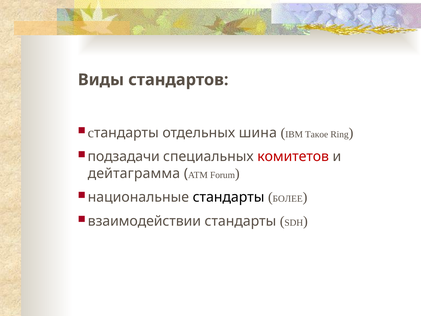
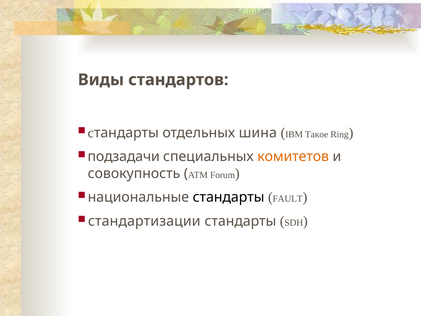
комитетов colour: red -> orange
дейтаграмма: дейтаграмма -> совокупность
БОЛЕЕ: БОЛЕЕ -> FAULT
взаимодействии: взаимодействии -> стандартизации
